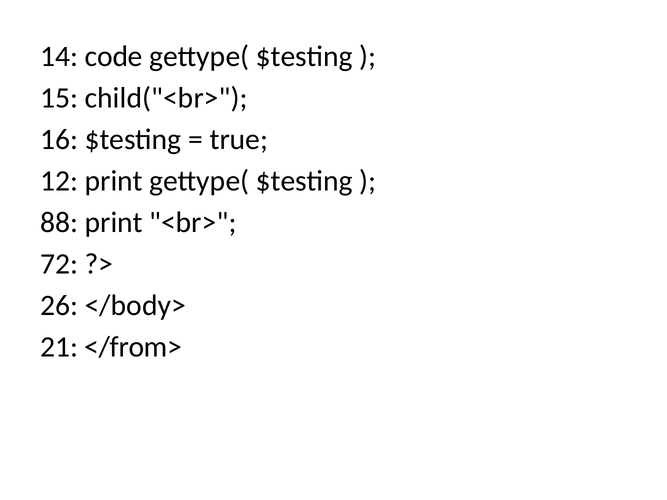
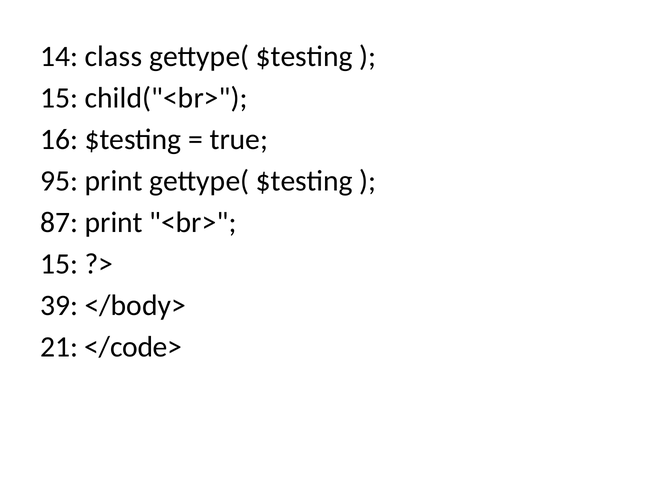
code: code -> class
12: 12 -> 95
88: 88 -> 87
72 at (59, 264): 72 -> 15
26: 26 -> 39
</from>: </from> -> </code>
